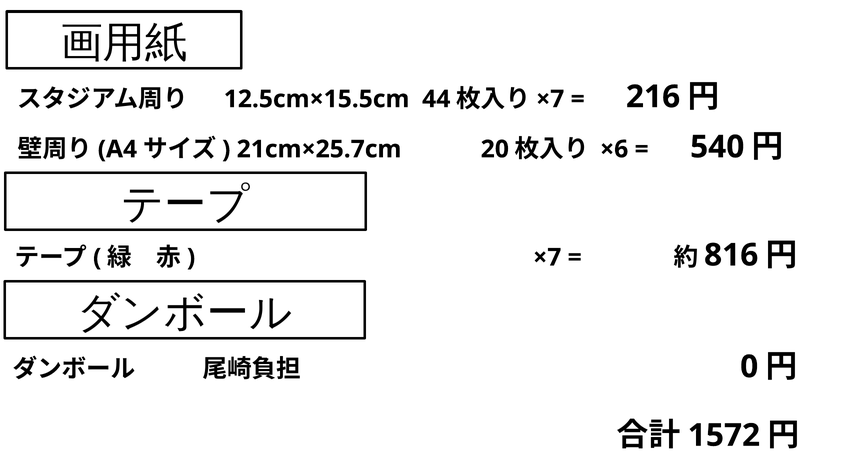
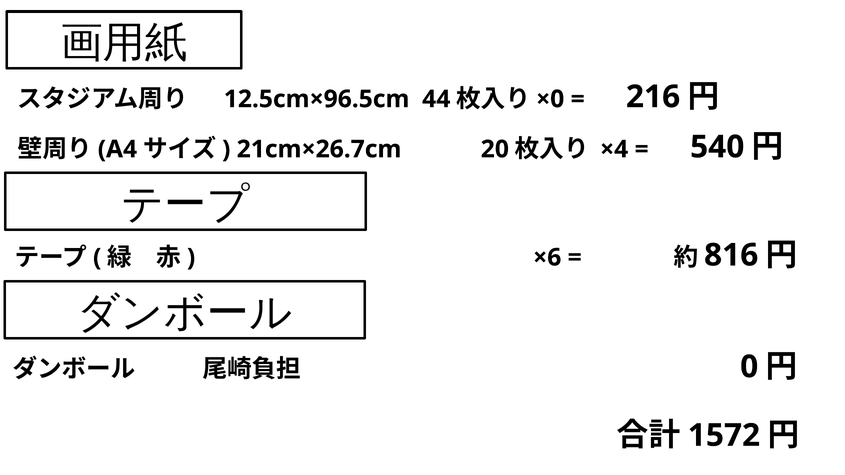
12.5cm×15.5cm: 12.5cm×15.5cm -> 12.5cm×96.5cm
×7 at (550, 99): ×7 -> ×0
21cm×25.7cm: 21cm×25.7cm -> 21cm×26.7cm
×6: ×6 -> ×4
×7 at (547, 258): ×7 -> ×6
